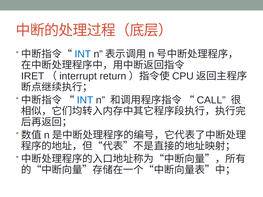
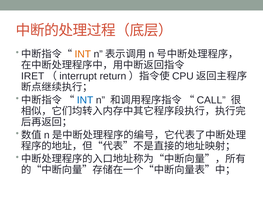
INT at (83, 54) colour: blue -> orange
